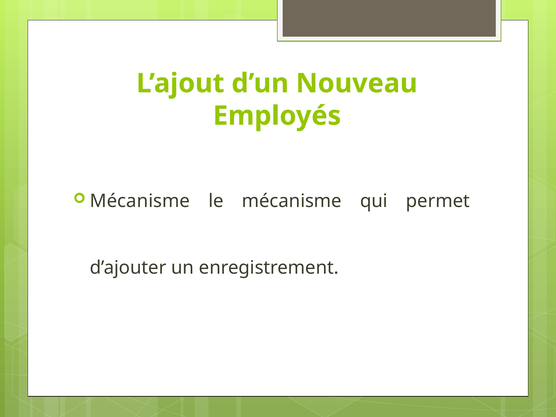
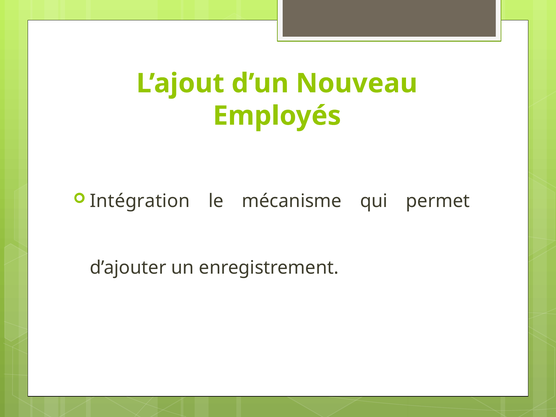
Mécanisme at (140, 201): Mécanisme -> Intégration
